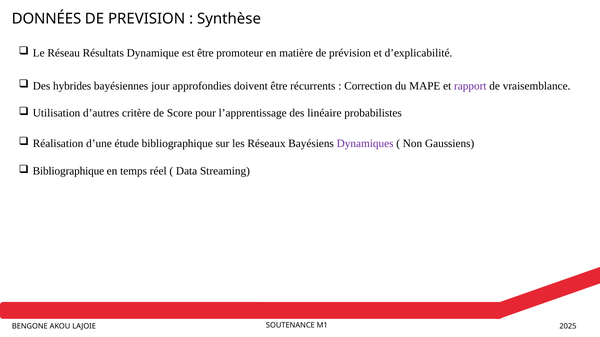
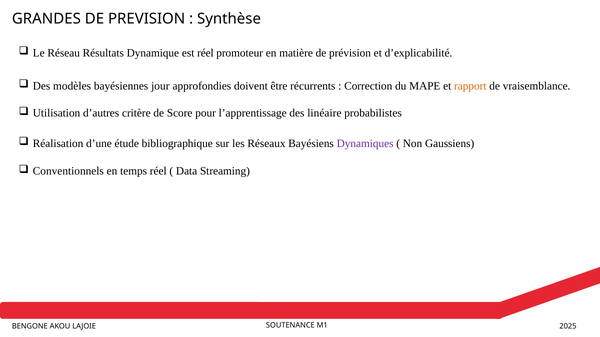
DONNÉES: DONNÉES -> GRANDES
est être: être -> réel
hybrides: hybrides -> modèles
rapport colour: purple -> orange
Bibliographique at (68, 172): Bibliographique -> Conventionnels
